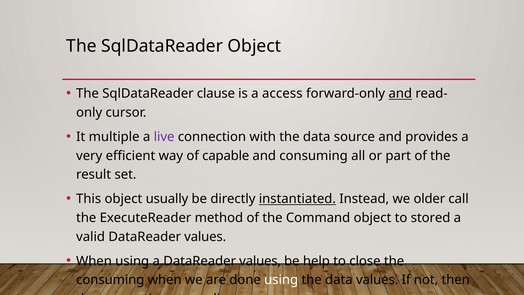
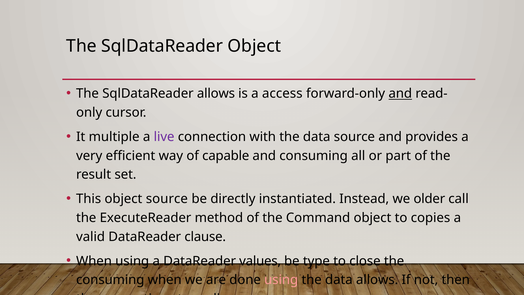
SqlDataReader clause: clause -> allows
object usually: usually -> source
instantiated underline: present -> none
stored: stored -> copies
valid DataReader values: values -> clause
help: help -> type
using at (281, 280) colour: white -> pink
data values: values -> allows
